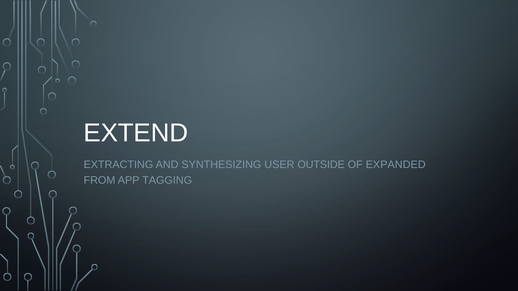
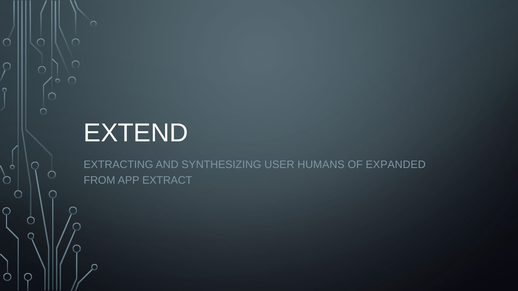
OUTSIDE: OUTSIDE -> HUMANS
TAGGING: TAGGING -> EXTRACT
